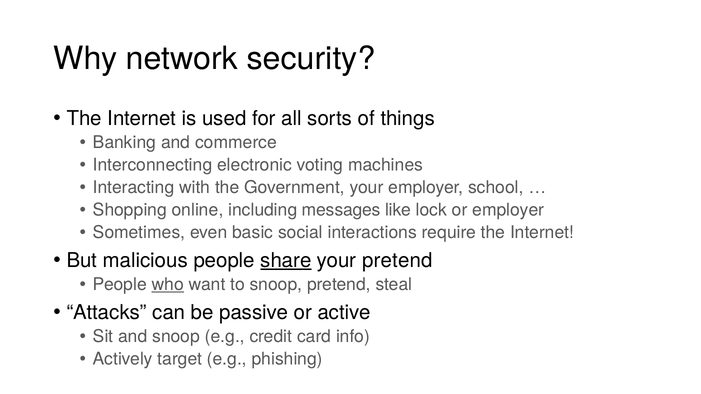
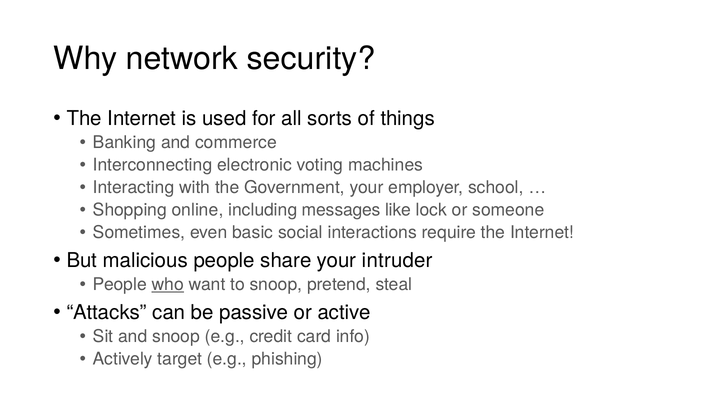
or employer: employer -> someone
share underline: present -> none
your pretend: pretend -> intruder
